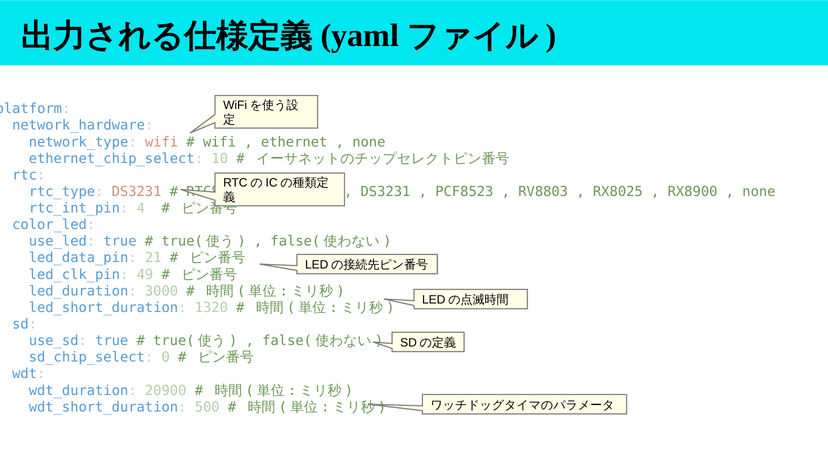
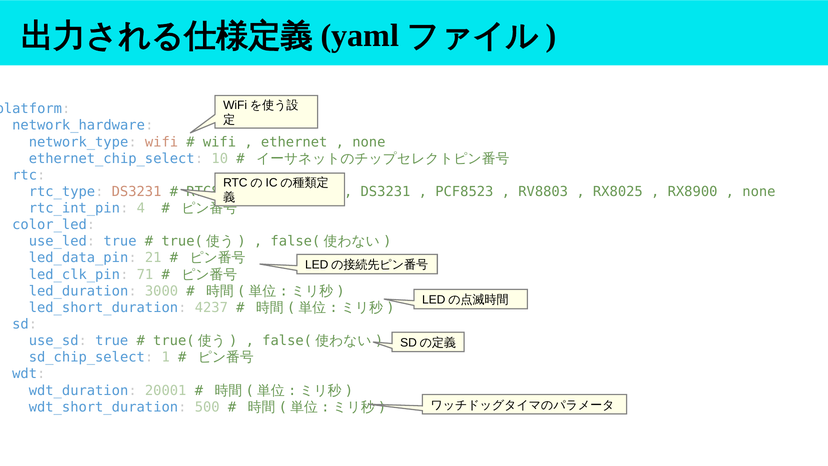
49: 49 -> 71
1320: 1320 -> 4237
0: 0 -> 1
20900: 20900 -> 20001
